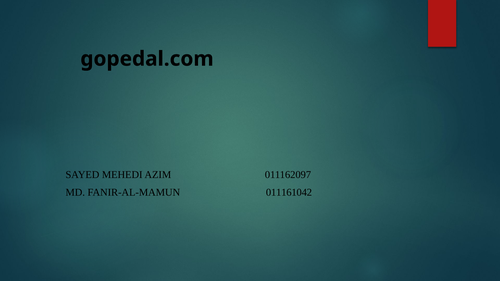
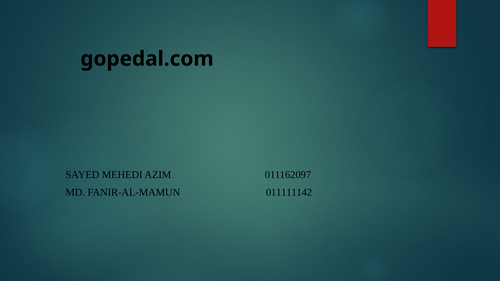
011161042: 011161042 -> 011111142
